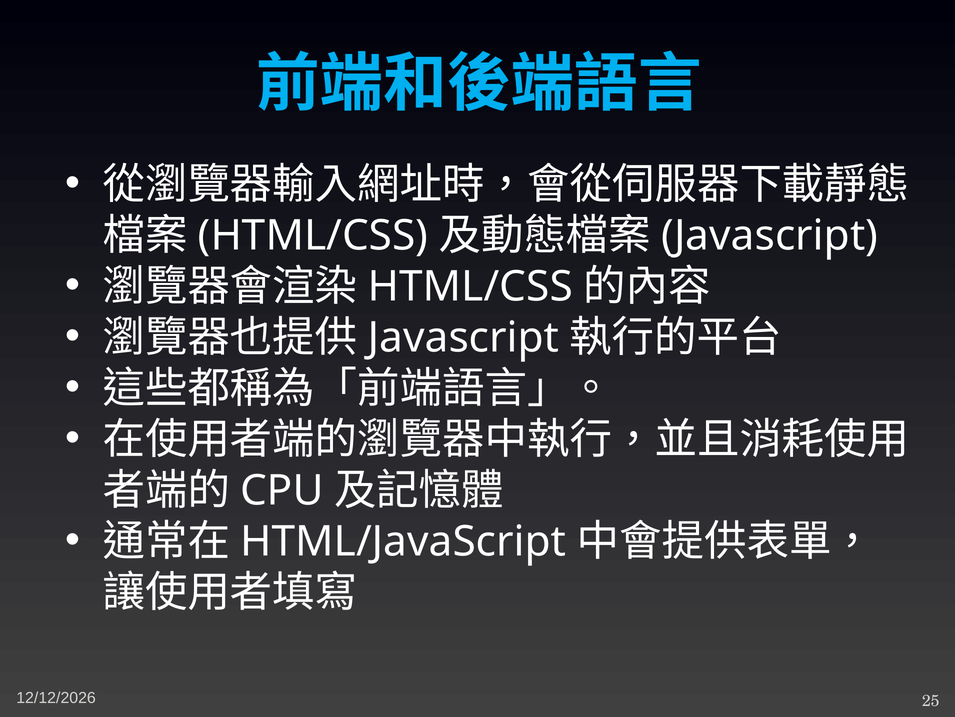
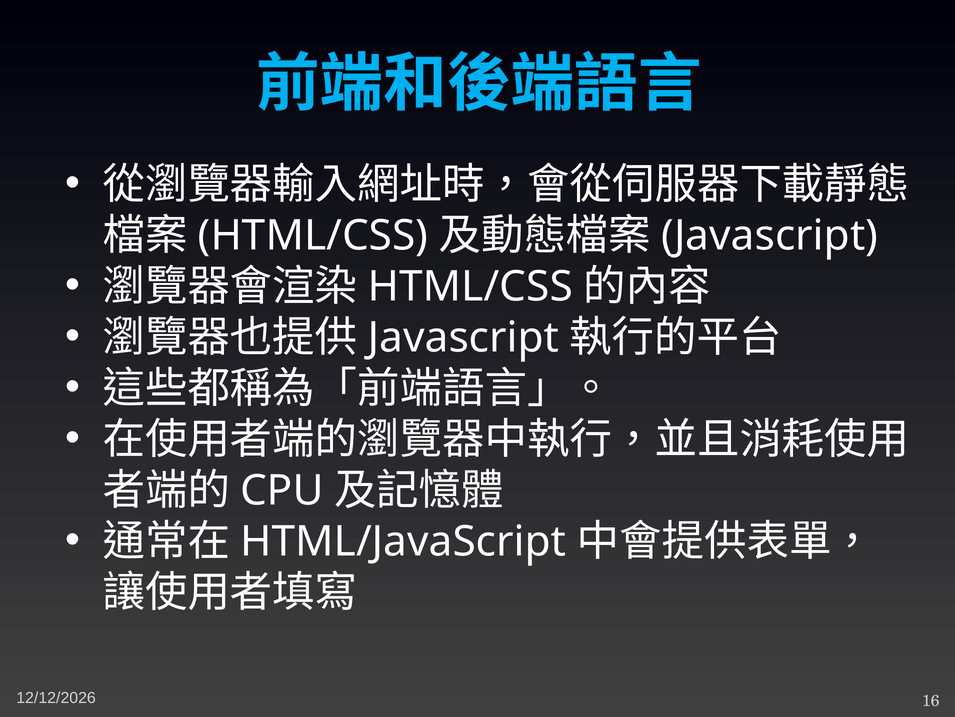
25: 25 -> 16
